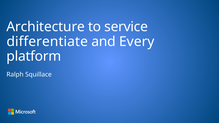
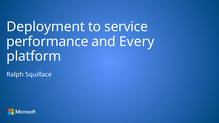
Architecture: Architecture -> Deployment
differentiate: differentiate -> performance
